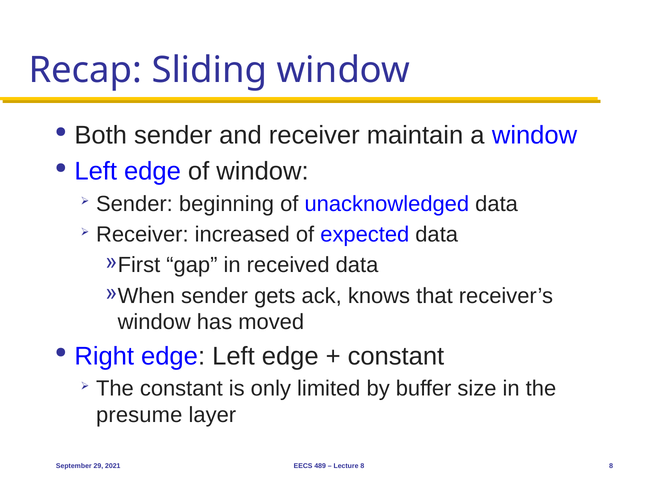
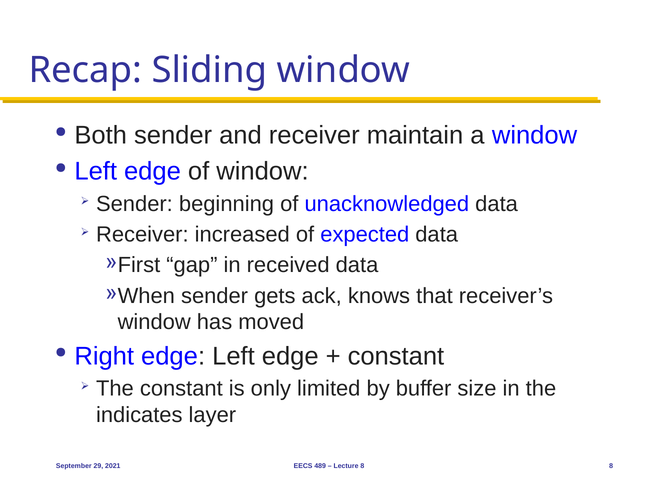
presume: presume -> indicates
